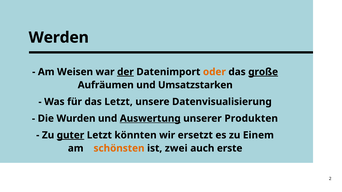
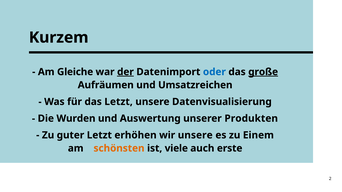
Werden: Werden -> Kurzem
Weisen: Weisen -> Gleiche
oder colour: orange -> blue
Umsatzstarken: Umsatzstarken -> Umsatzreichen
Auswertung underline: present -> none
guter underline: present -> none
könnten: könnten -> erhöhen
wir ersetzt: ersetzt -> unsere
zwei: zwei -> viele
